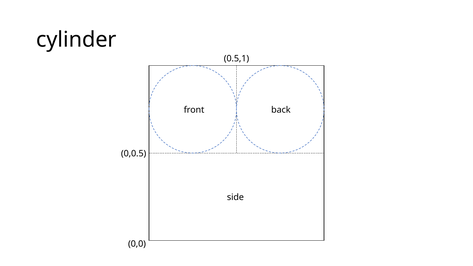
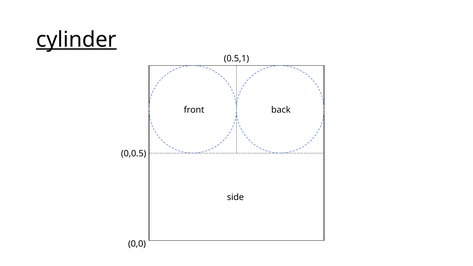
cylinder underline: none -> present
